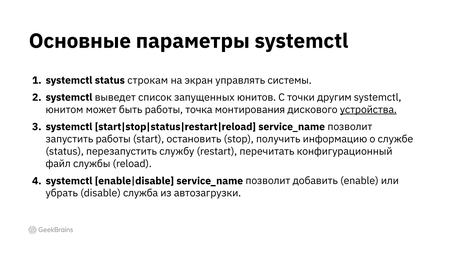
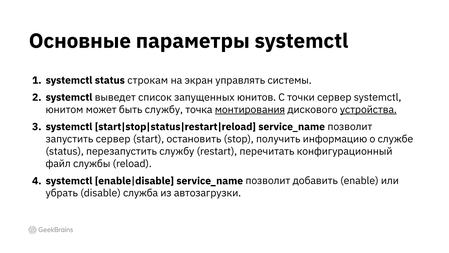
точки другим: другим -> сервер
быть работы: работы -> службу
монтирования underline: none -> present
запустить работы: работы -> сервер
